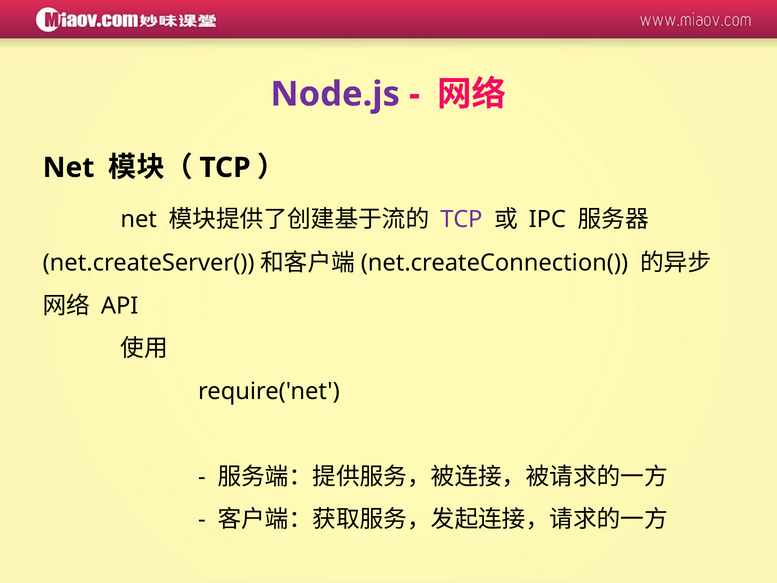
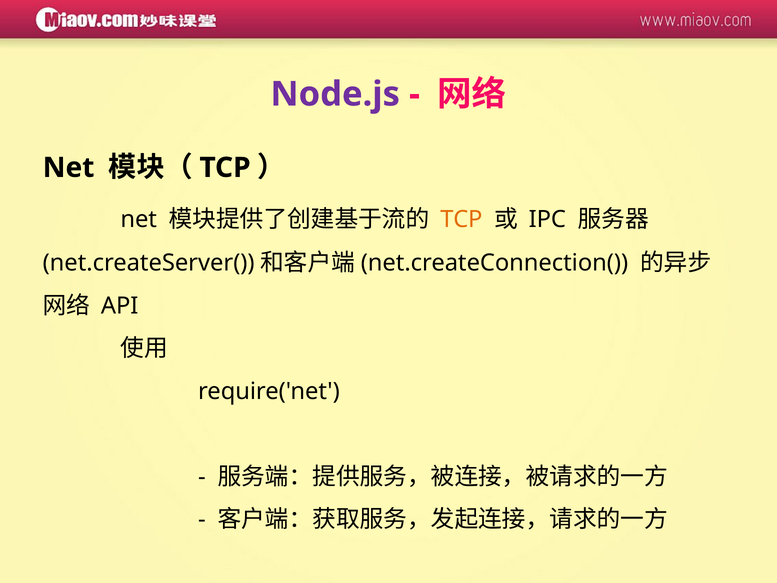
TCP at (461, 219) colour: purple -> orange
